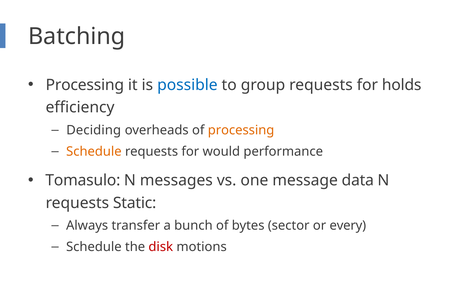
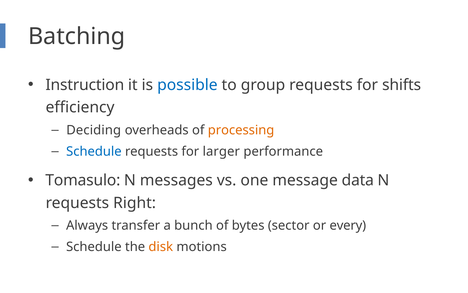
Processing at (85, 85): Processing -> Instruction
holds: holds -> shifts
Schedule at (94, 151) colour: orange -> blue
would: would -> larger
Static: Static -> Right
disk colour: red -> orange
